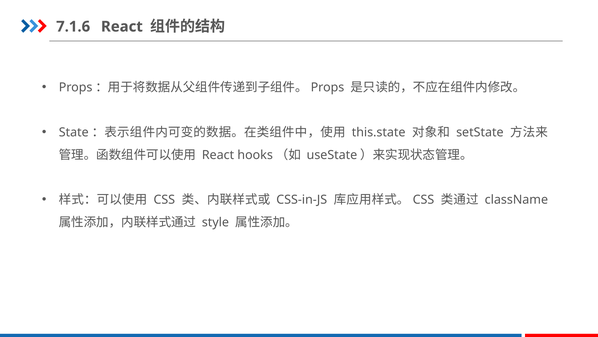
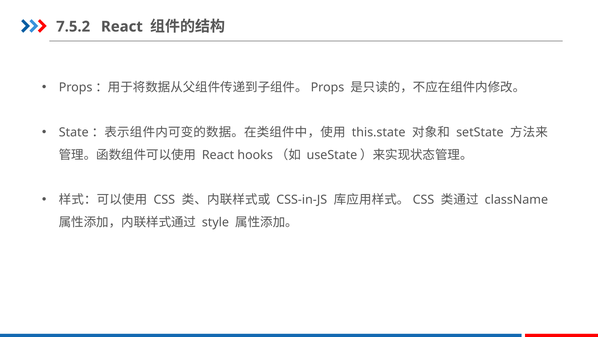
7.1.6: 7.1.6 -> 7.5.2
